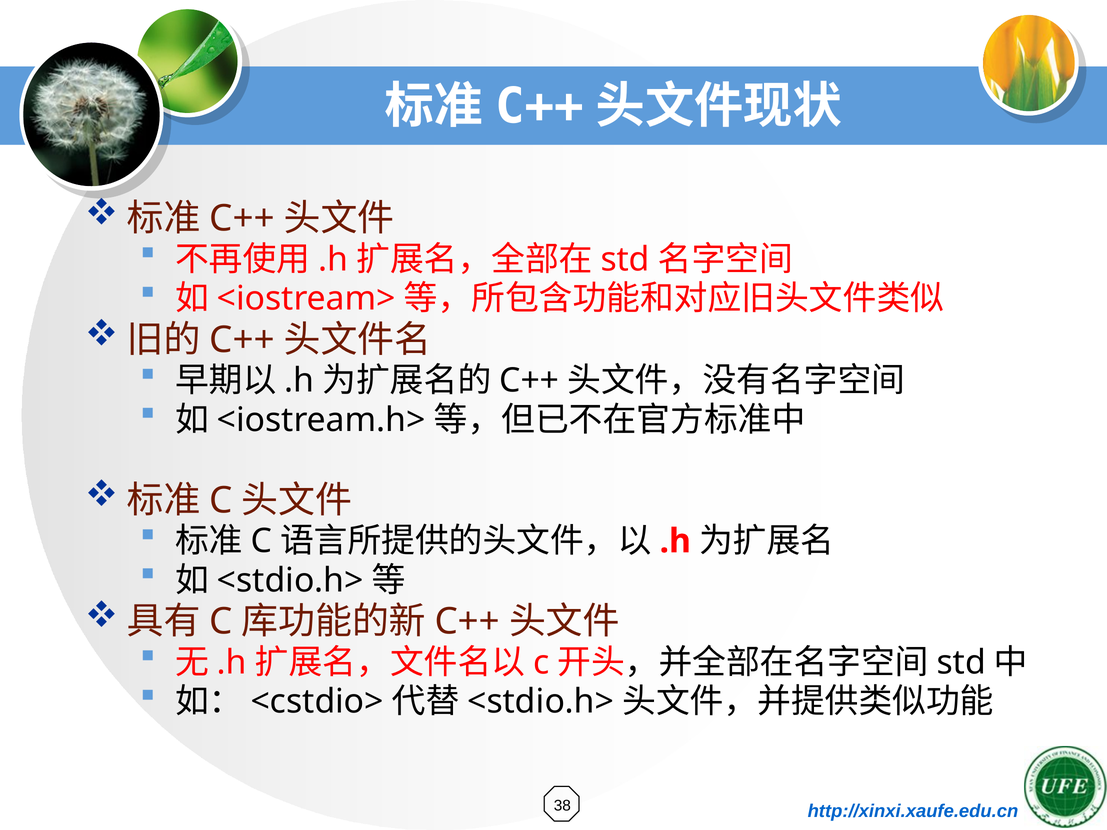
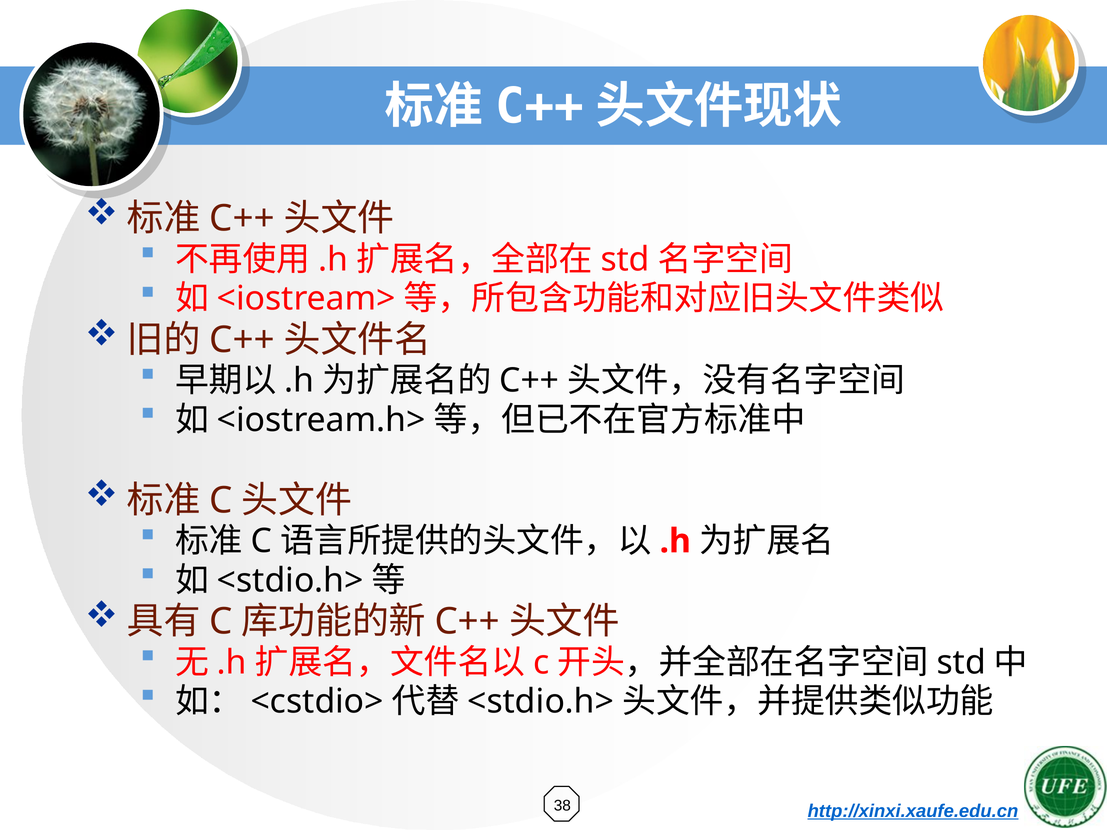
http://xinxi.xaufe.edu.cn underline: none -> present
